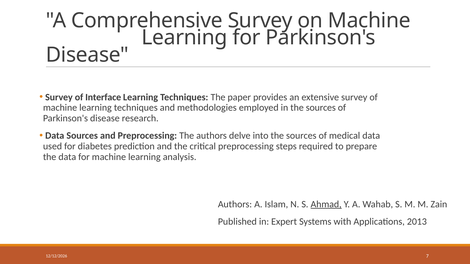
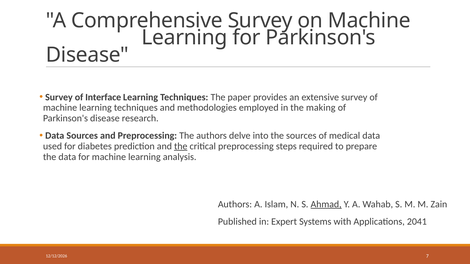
in the sources: sources -> making
the at (181, 146) underline: none -> present
2013: 2013 -> 2041
